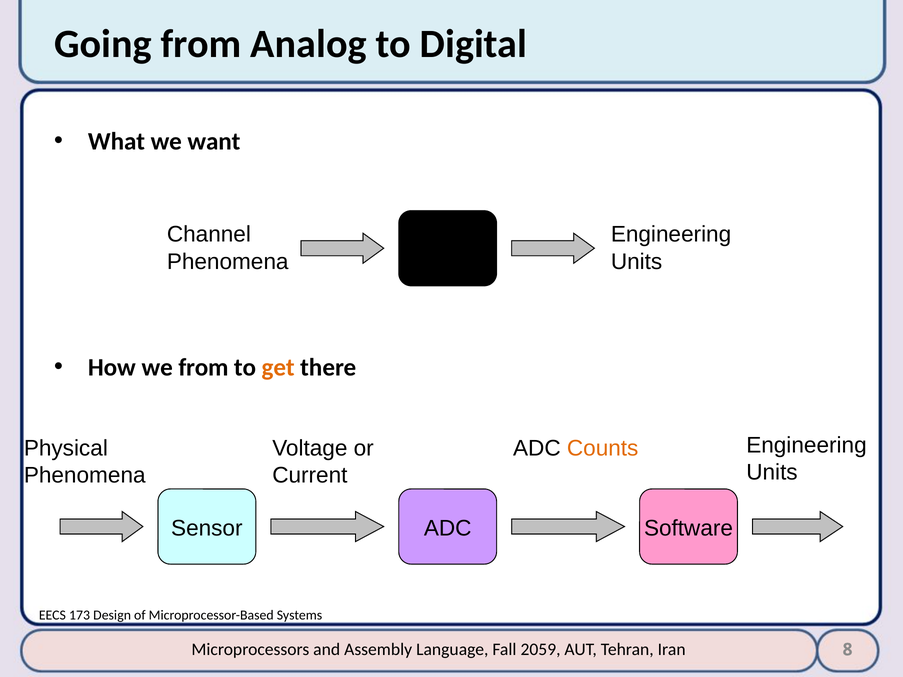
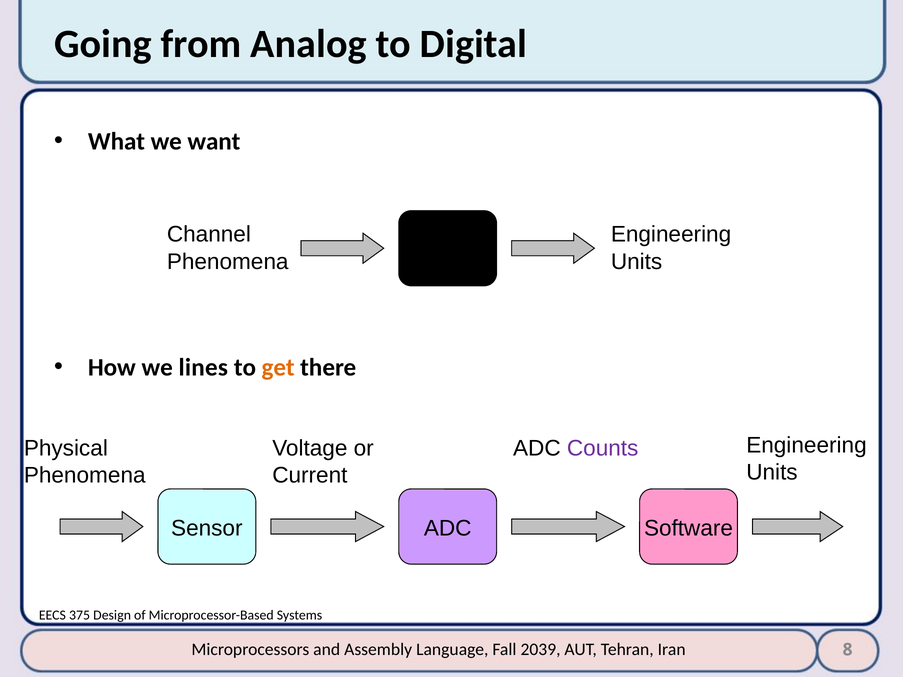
we from: from -> lines
Counts colour: orange -> purple
173: 173 -> 375
2059: 2059 -> 2039
